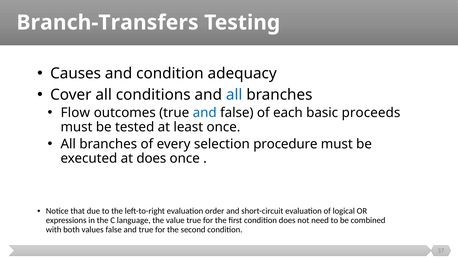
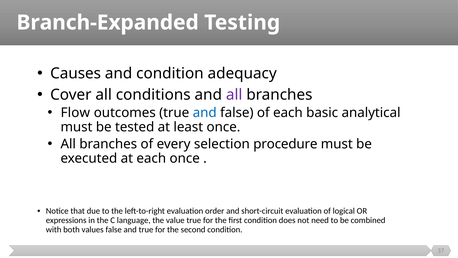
Branch-Transfers: Branch-Transfers -> Branch-Expanded
all at (234, 95) colour: blue -> purple
proceeds: proceeds -> analytical
at does: does -> each
